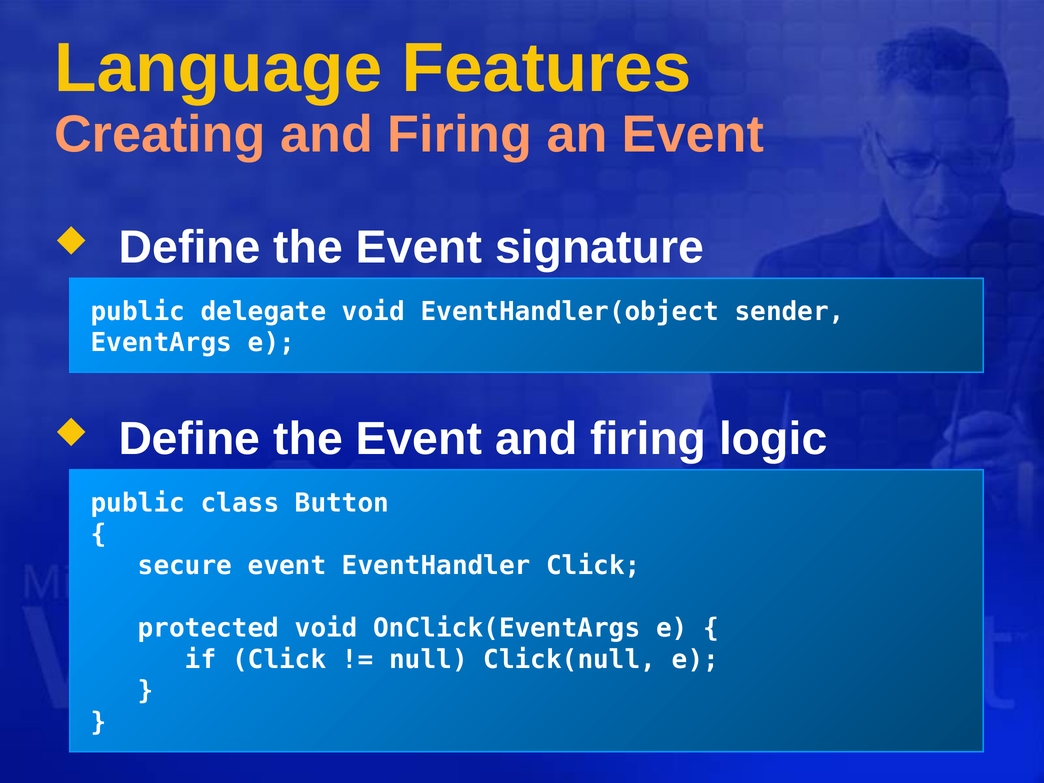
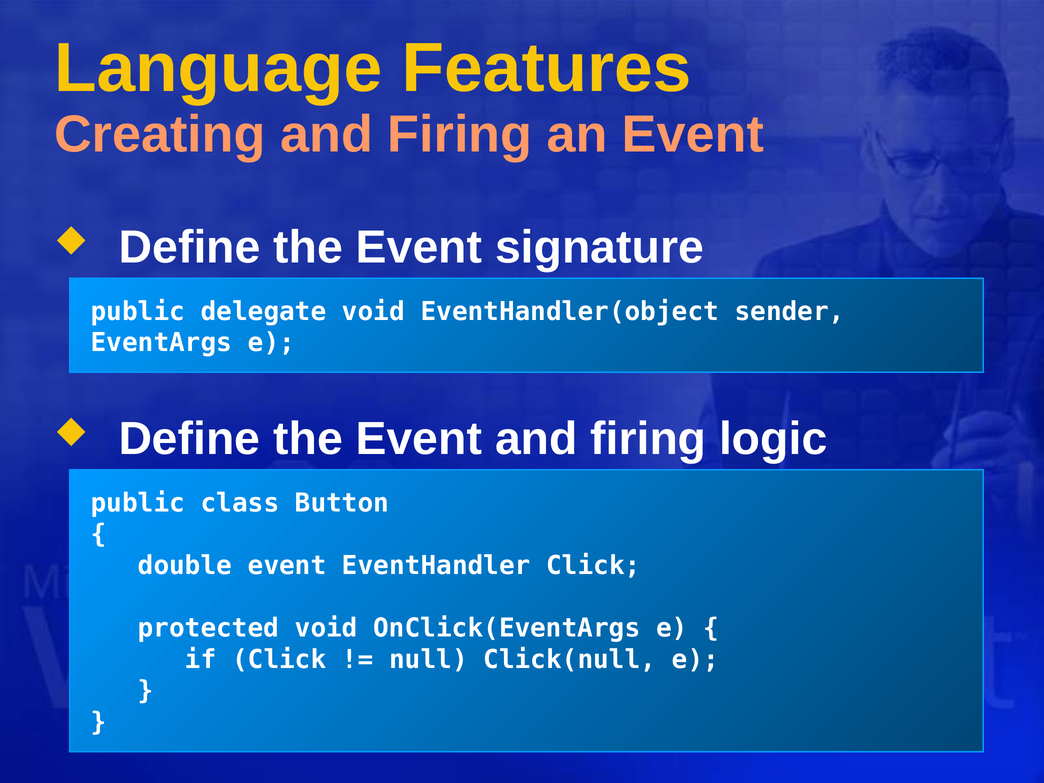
secure: secure -> double
